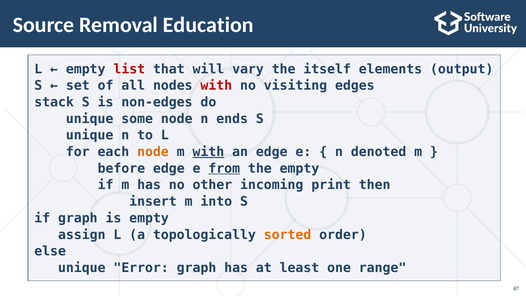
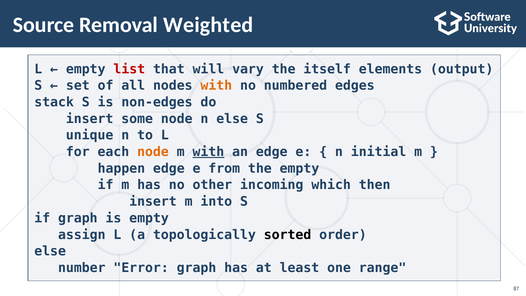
Education: Education -> Weighted
with at (216, 86) colour: red -> orange
visiting: visiting -> numbered
unique at (90, 119): unique -> insert
n ends: ends -> else
denoted: denoted -> initial
before: before -> happen
from underline: present -> none
print: print -> which
sorted colour: orange -> black
unique at (82, 268): unique -> number
